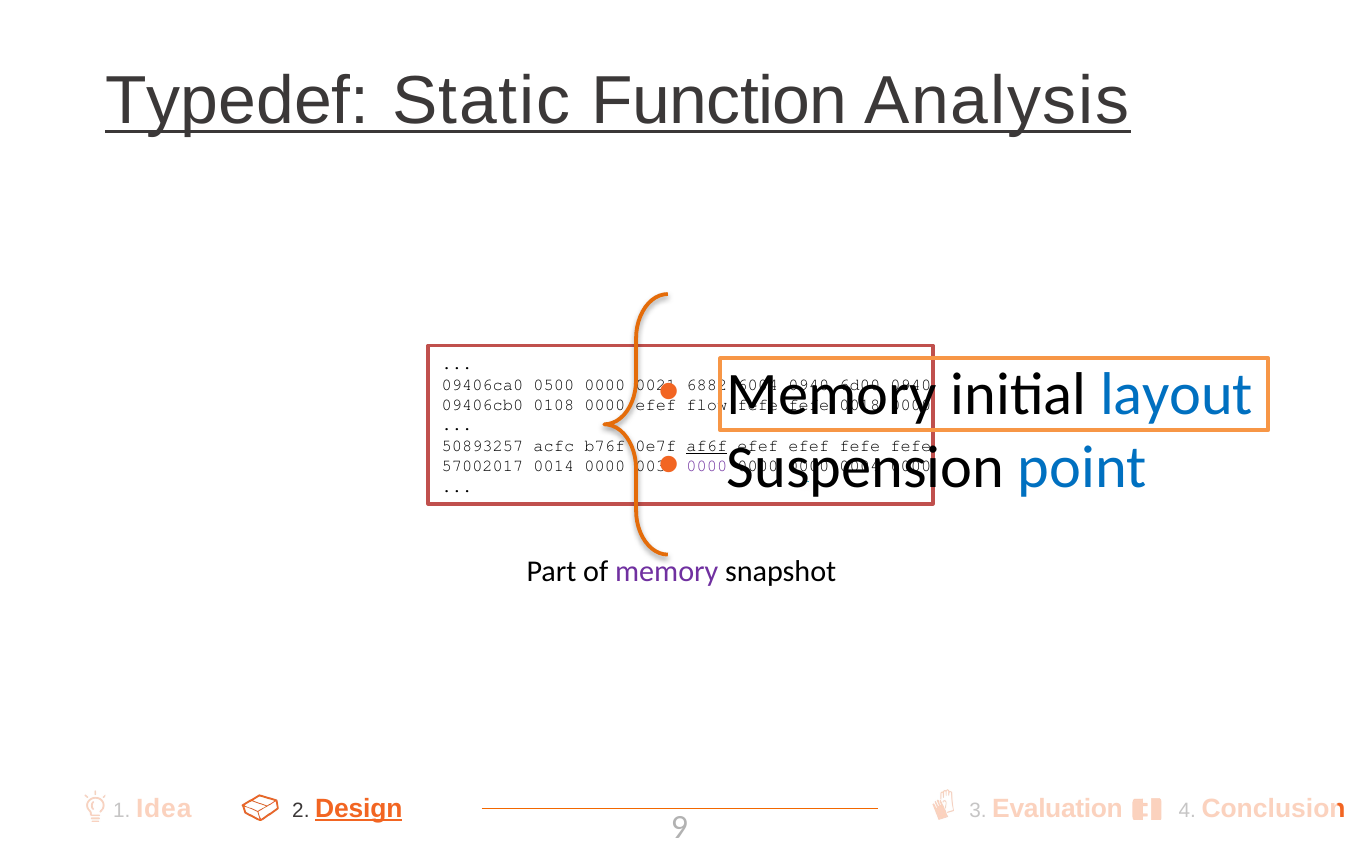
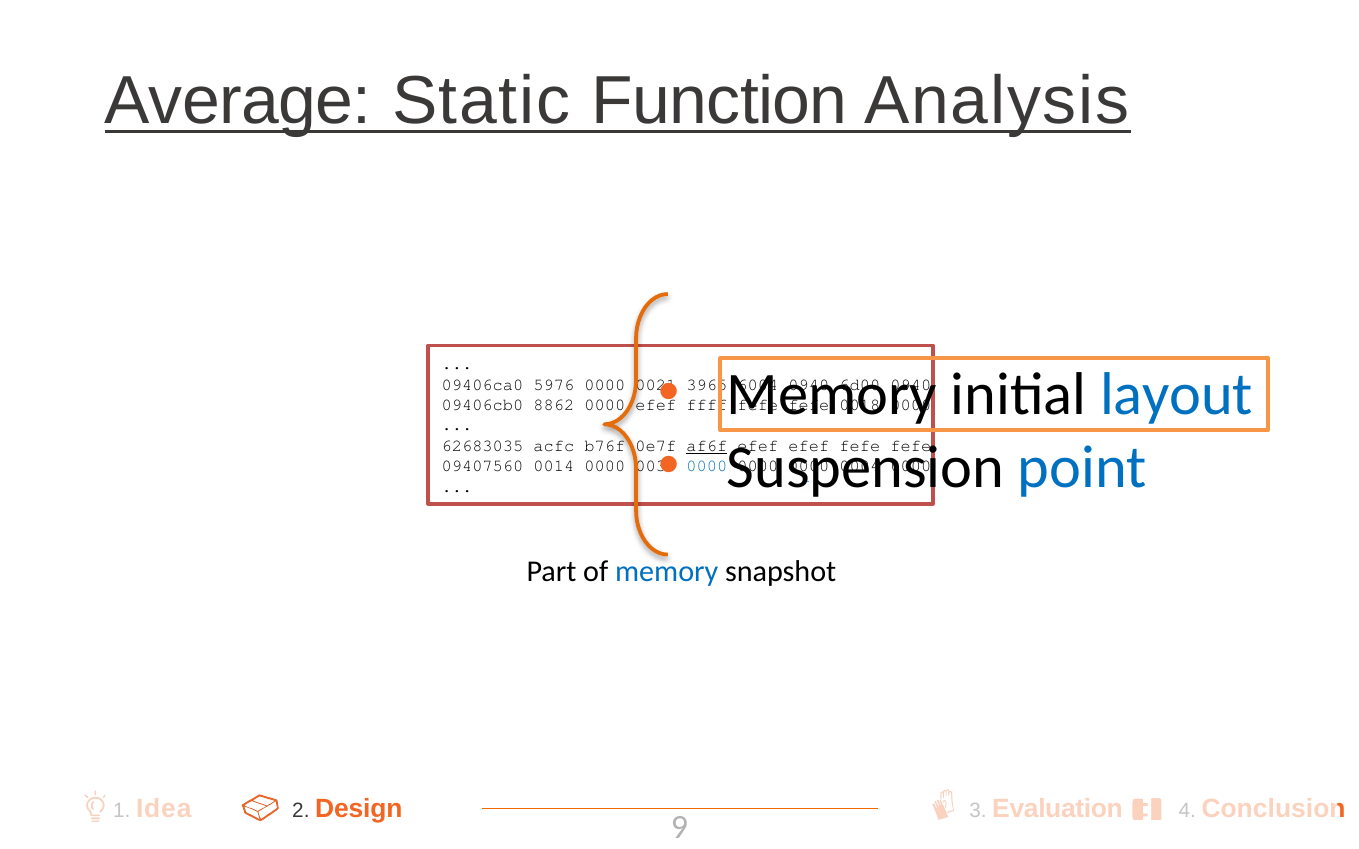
Typedef: Typedef -> Average
0500: 0500 -> 5976
6882: 6882 -> 3965
0108: 0108 -> 8862
flow: flow -> ffff
50893257: 50893257 -> 62683035
57002017: 57002017 -> 09407560
0000 at (707, 466) colour: purple -> blue
memory at (667, 572) colour: purple -> blue
Design underline: present -> none
